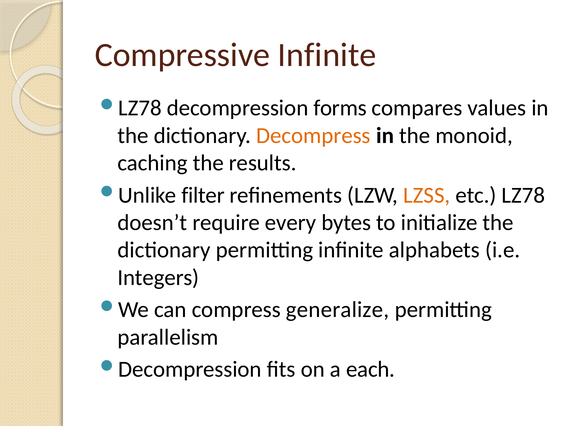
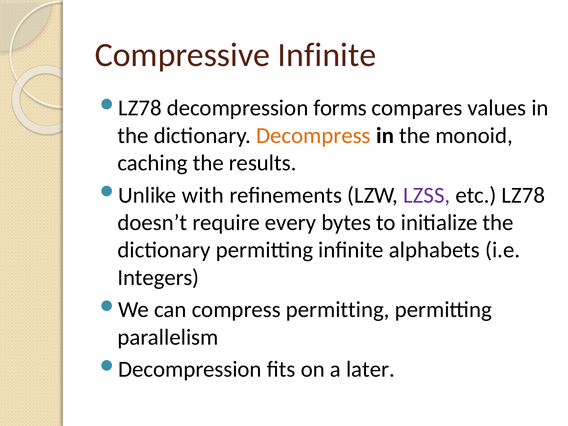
filter: filter -> with
LZSS colour: orange -> purple
compress generalize: generalize -> permitting
each: each -> later
